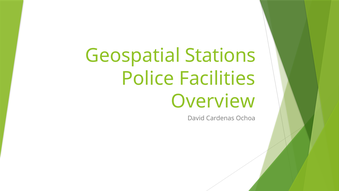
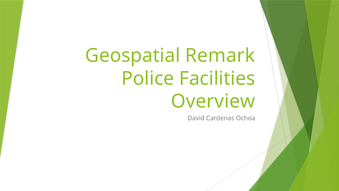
Stations: Stations -> Remark
